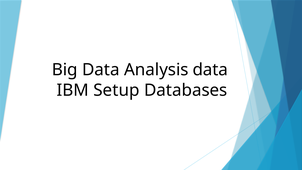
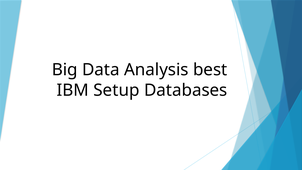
Analysis data: data -> best
